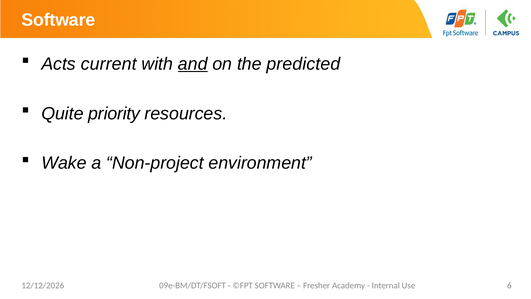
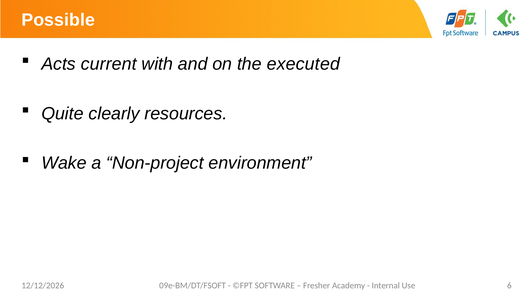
Software at (58, 20): Software -> Possible
and underline: present -> none
predicted: predicted -> executed
priority: priority -> clearly
